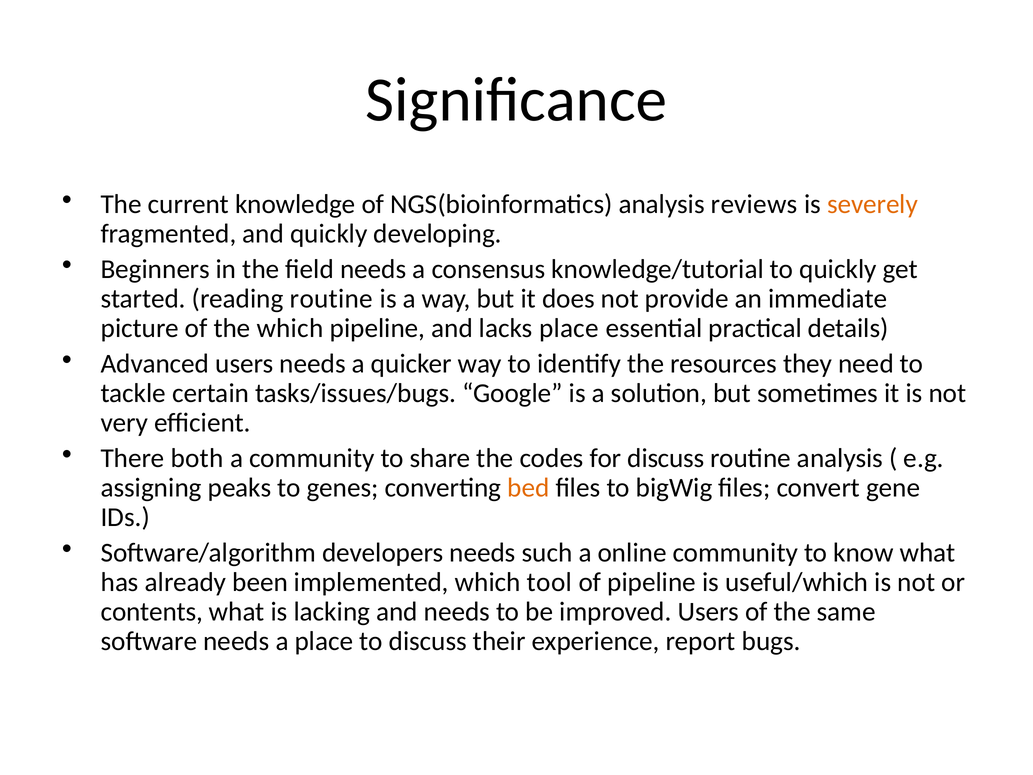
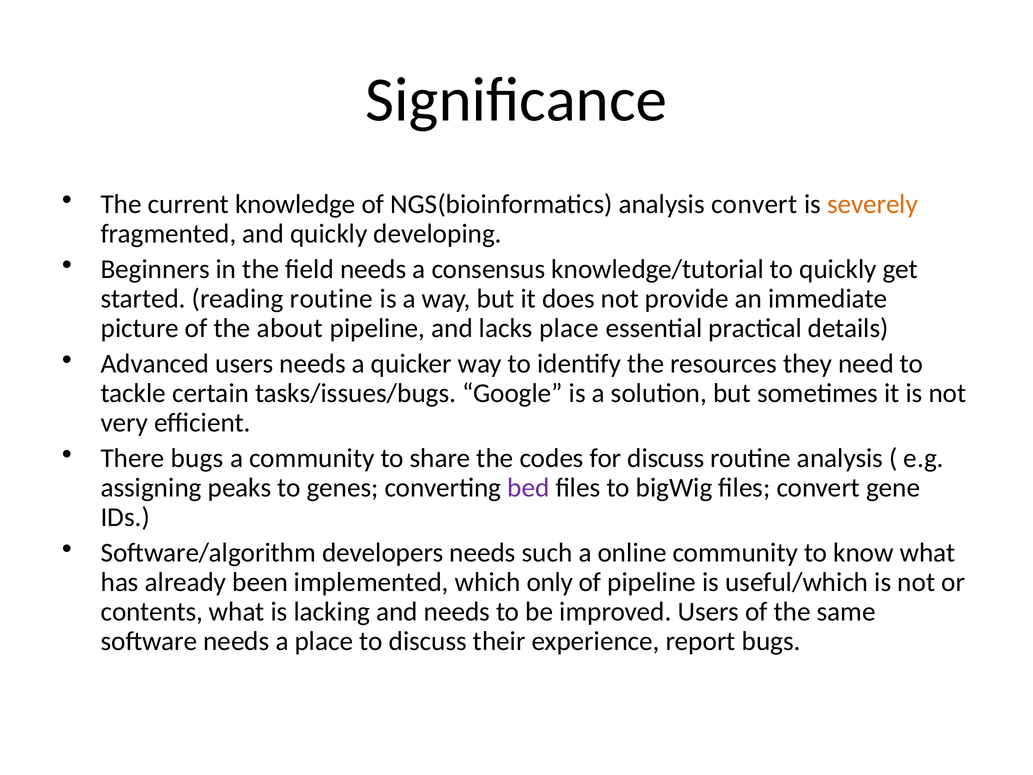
analysis reviews: reviews -> convert
the which: which -> about
There both: both -> bugs
bed colour: orange -> purple
tool: tool -> only
